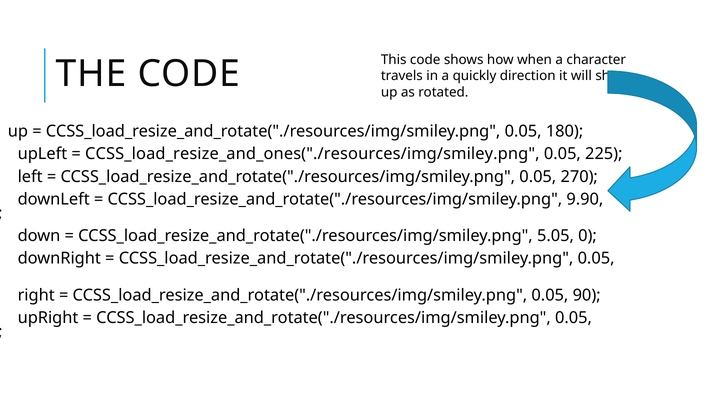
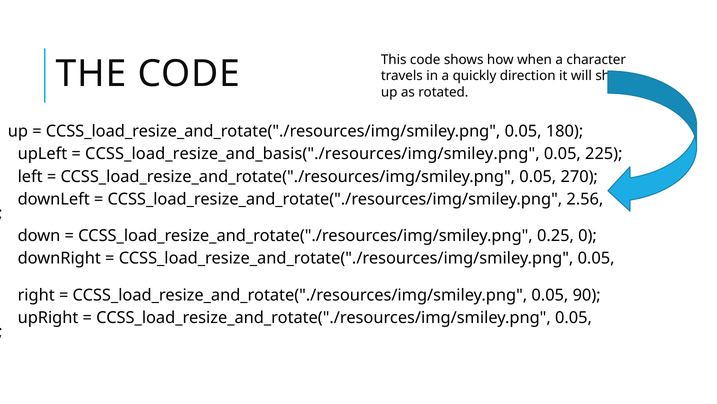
CCSS_load_resize_and_ones("./resources/img/smiley.png: CCSS_load_resize_and_ones("./resources/img/smiley.png -> CCSS_load_resize_and_basis("./resources/img/smiley.png
9.90: 9.90 -> 2.56
5.05: 5.05 -> 0.25
